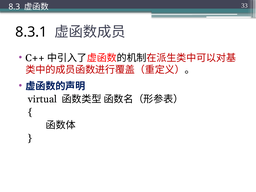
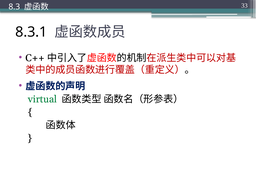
virtual colour: black -> green
